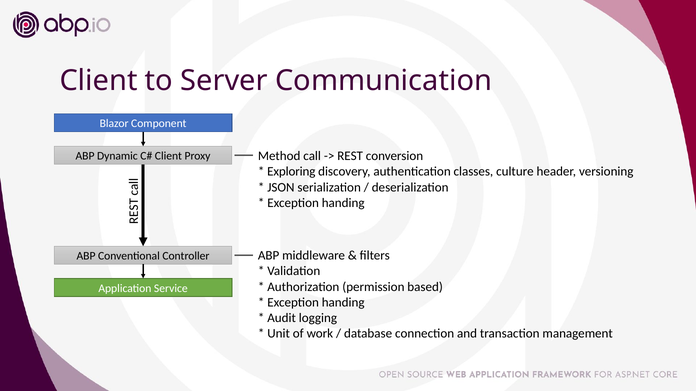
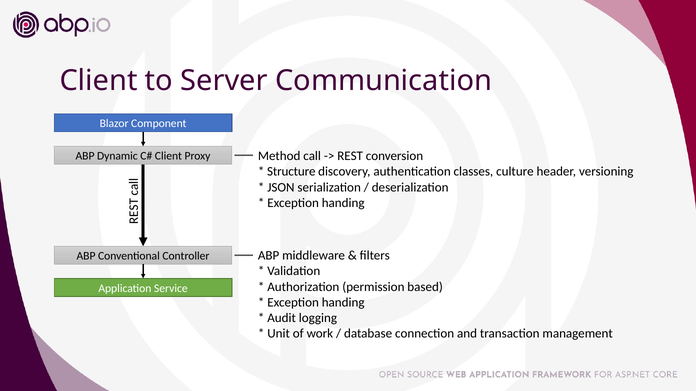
Exploring: Exploring -> Structure
